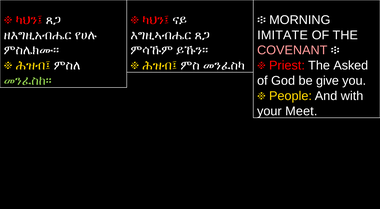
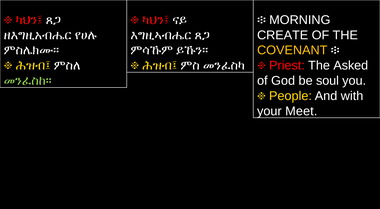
IMITATE: IMITATE -> CREATE
COVENANT colour: pink -> yellow
give: give -> soul
